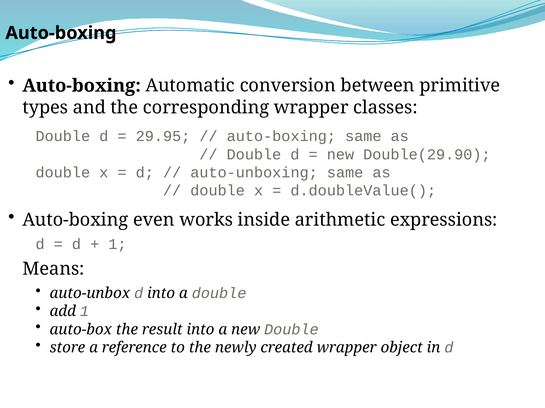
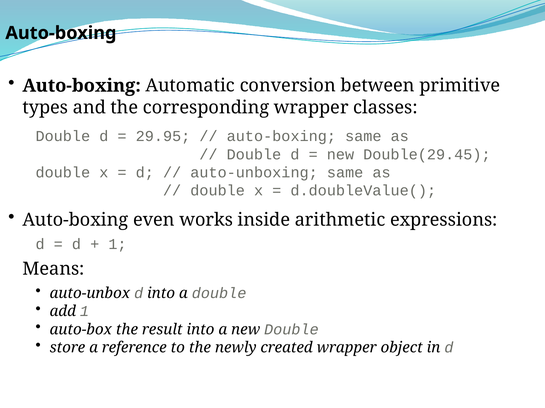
Double(29.90: Double(29.90 -> Double(29.45
